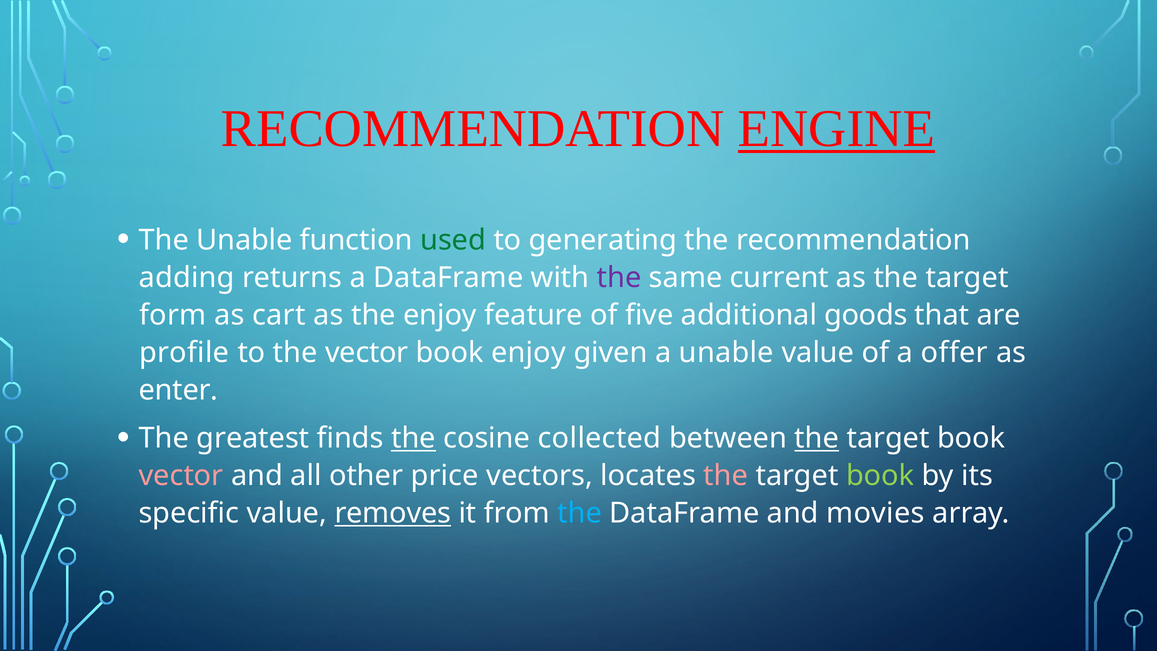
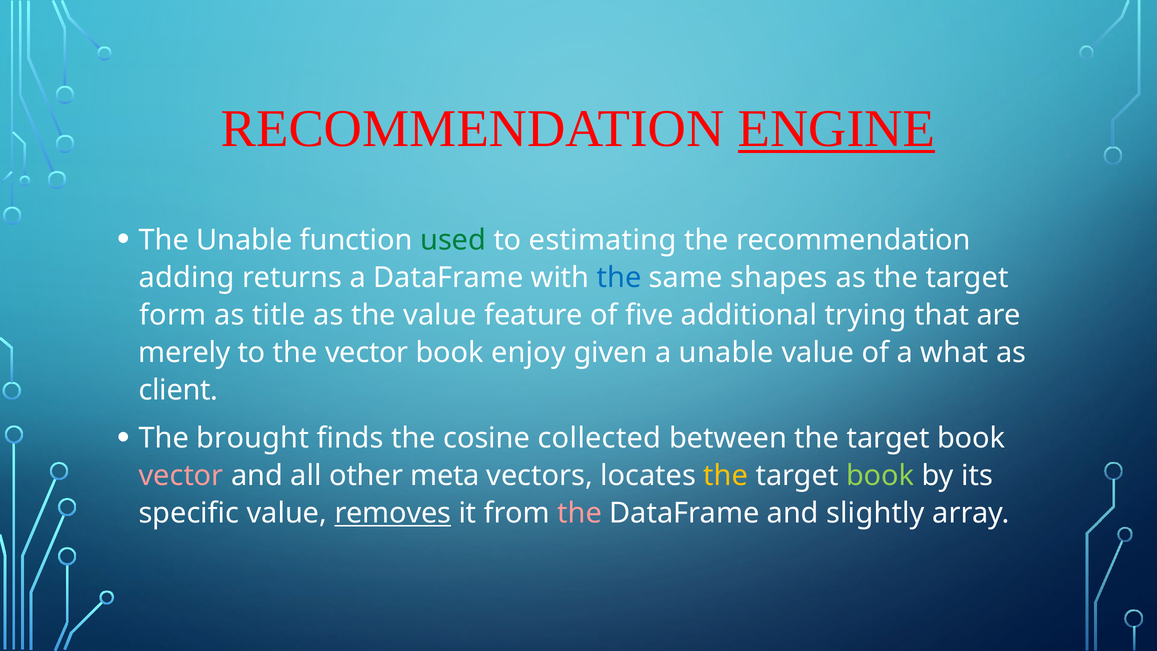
generating: generating -> estimating
the at (619, 277) colour: purple -> blue
current: current -> shapes
cart: cart -> title
the enjoy: enjoy -> value
goods: goods -> trying
profile: profile -> merely
offer: offer -> what
enter: enter -> client
greatest: greatest -> brought
the at (413, 438) underline: present -> none
the at (817, 438) underline: present -> none
price: price -> meta
the at (726, 476) colour: pink -> yellow
the at (580, 513) colour: light blue -> pink
movies: movies -> slightly
